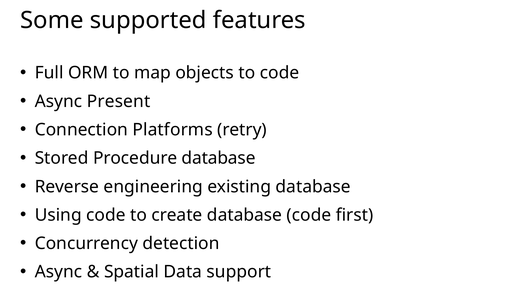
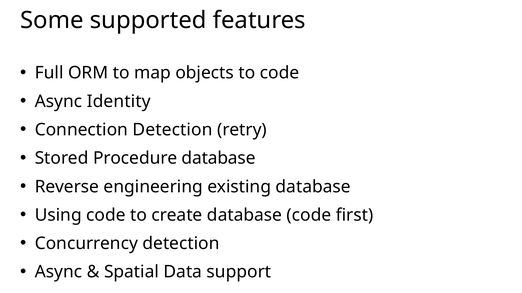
Present: Present -> Identity
Connection Platforms: Platforms -> Detection
